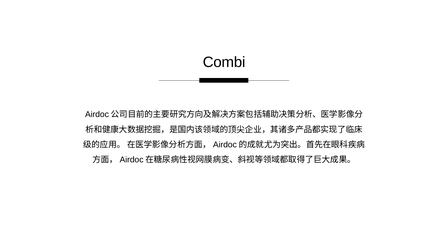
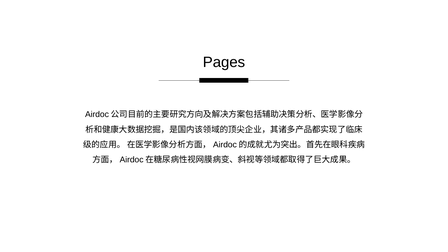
Combi: Combi -> Pages
